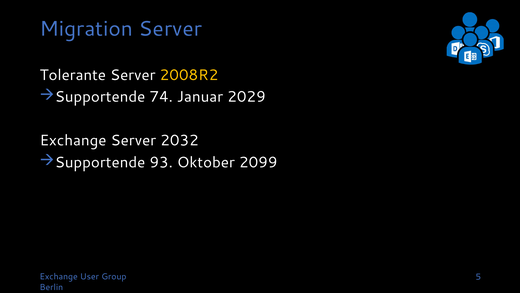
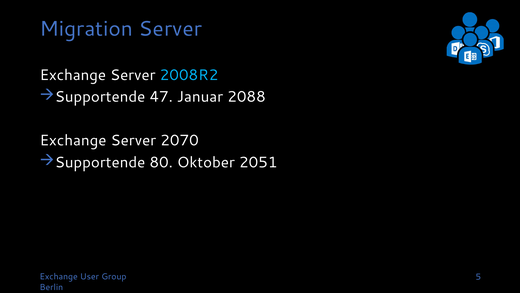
Tolerante at (73, 75): Tolerante -> Exchange
2008R2 colour: yellow -> light blue
74: 74 -> 47
2029: 2029 -> 2088
2032: 2032 -> 2070
93: 93 -> 80
2099: 2099 -> 2051
